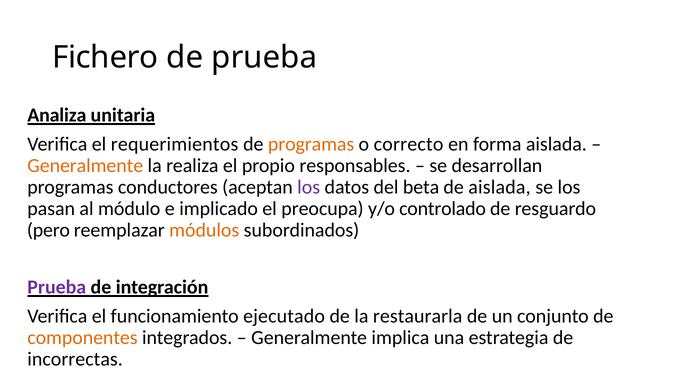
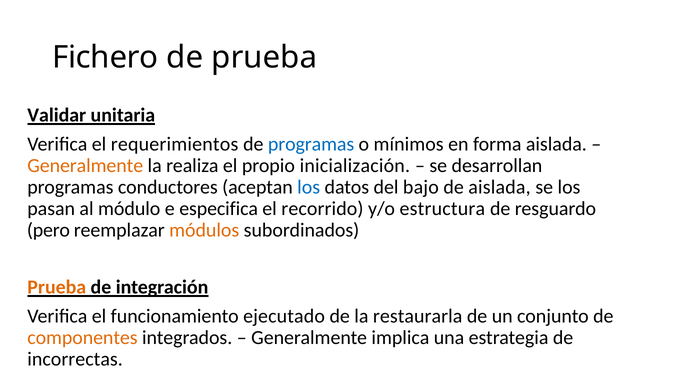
Analiza: Analiza -> Validar
programas at (311, 144) colour: orange -> blue
correcto: correcto -> mínimos
responsables: responsables -> inicialización
los at (309, 187) colour: purple -> blue
beta: beta -> bajo
implicado: implicado -> especifica
preocupa: preocupa -> recorrido
controlado: controlado -> estructura
Prueba at (57, 287) colour: purple -> orange
